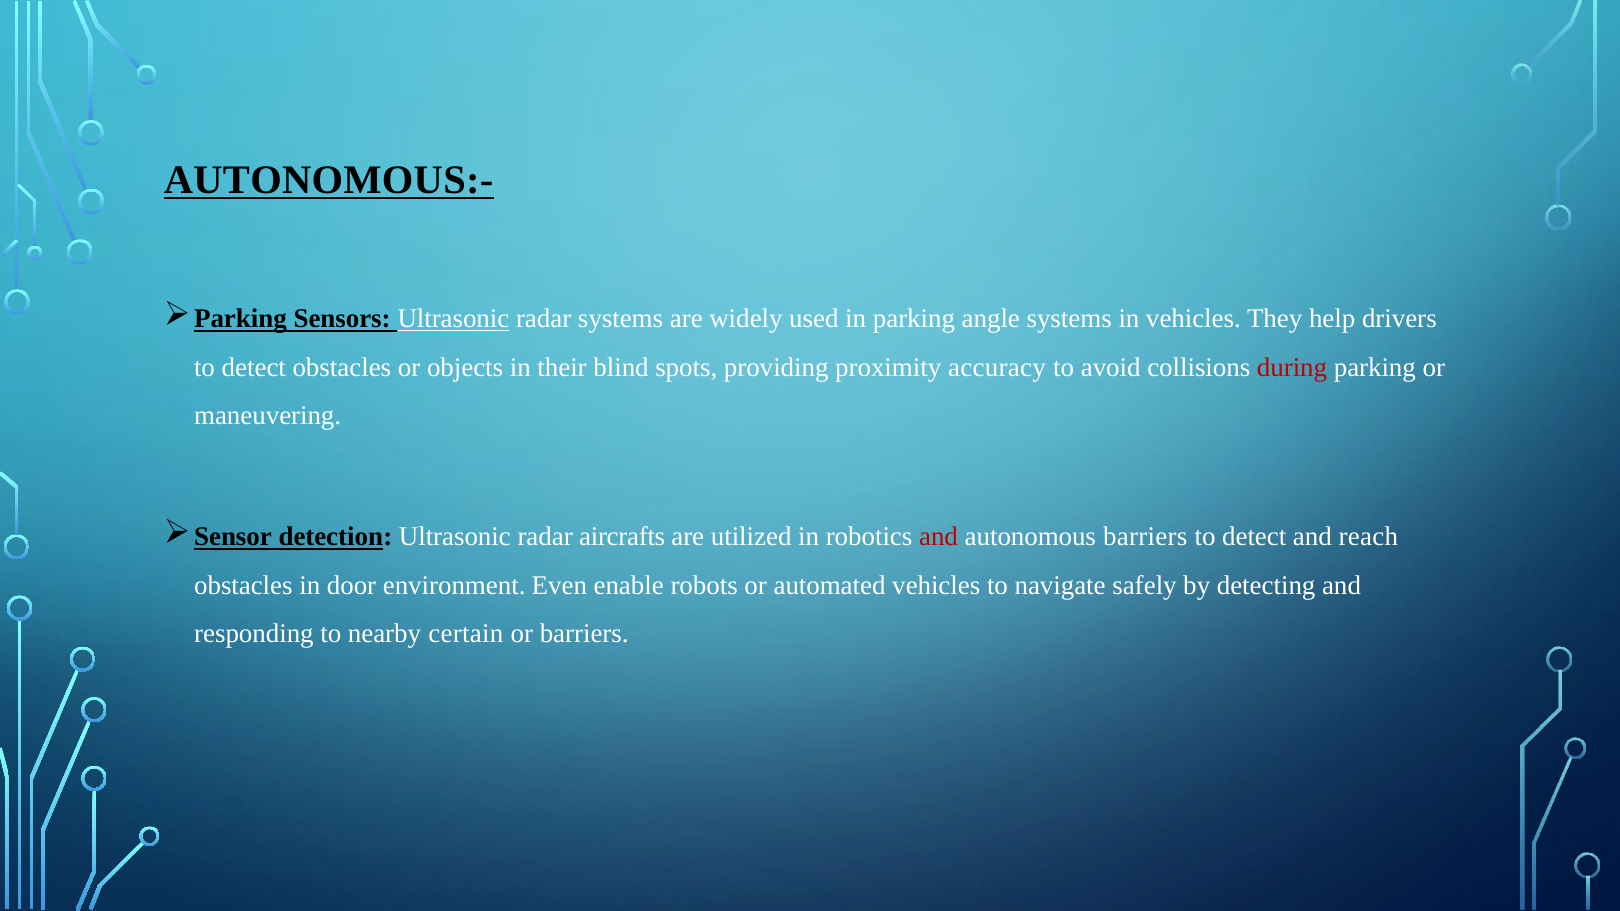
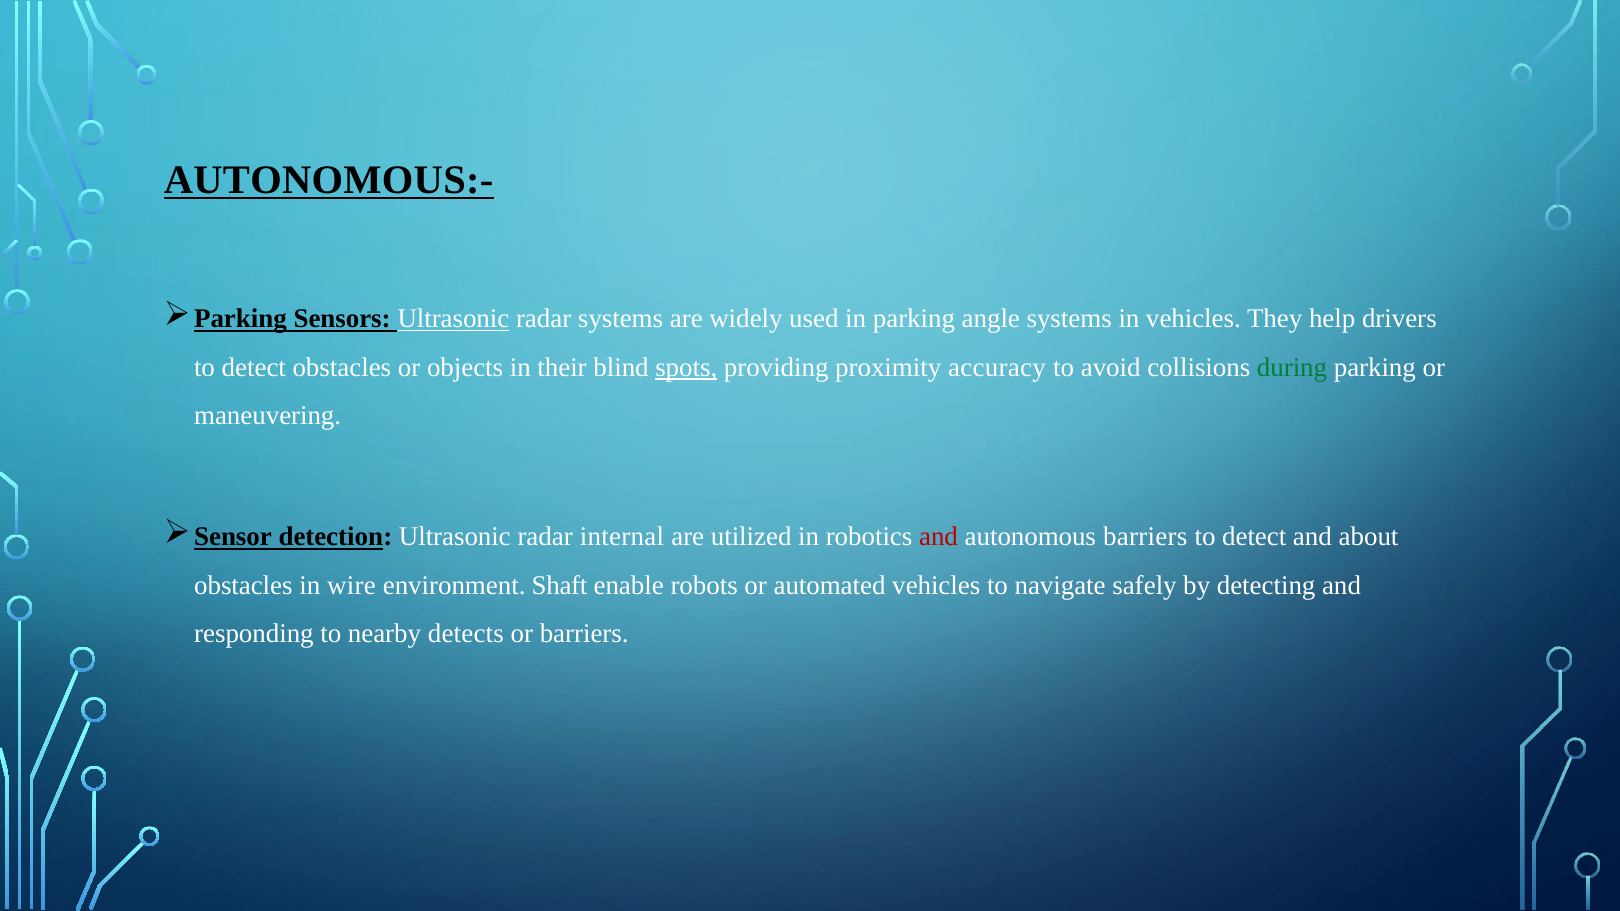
spots underline: none -> present
during colour: red -> green
aircrafts: aircrafts -> internal
reach: reach -> about
door: door -> wire
Even: Even -> Shaft
certain: certain -> detects
